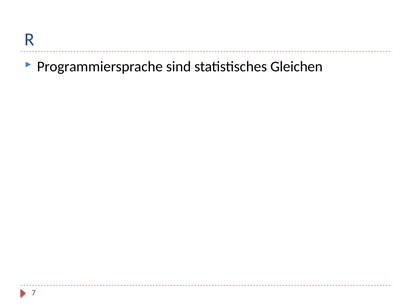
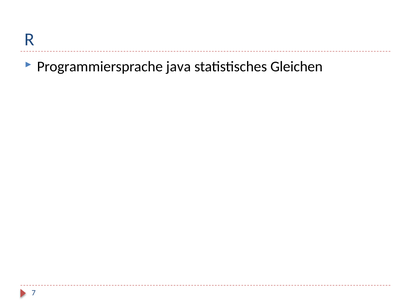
sind: sind -> java
